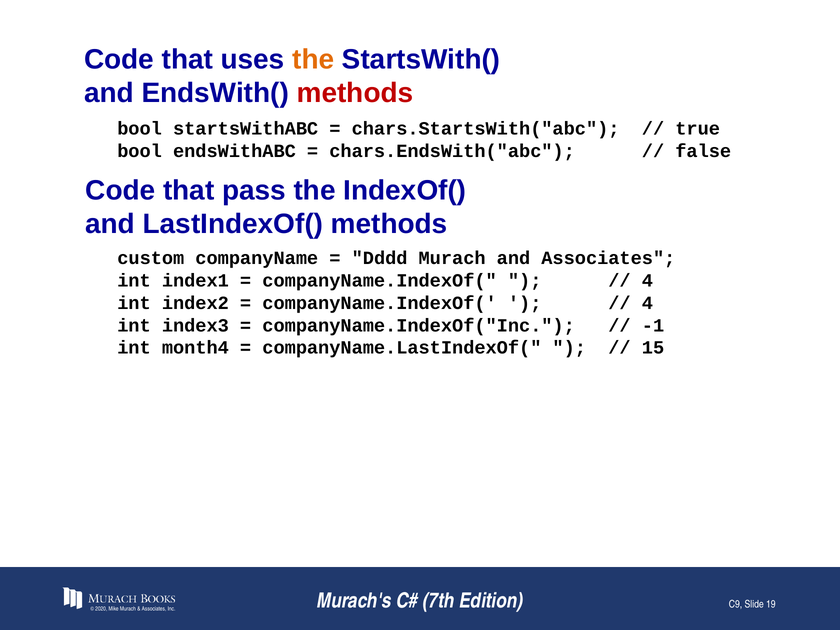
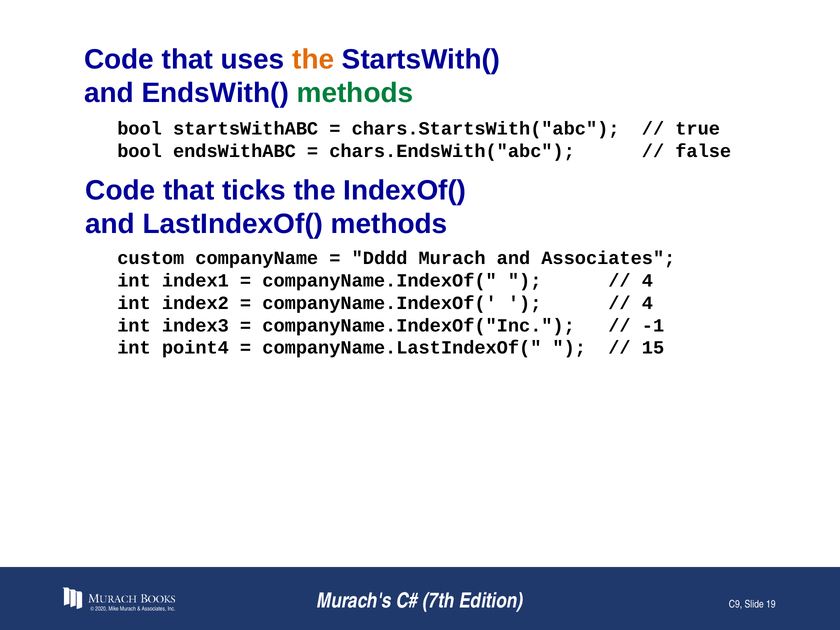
methods at (355, 93) colour: red -> green
pass: pass -> ticks
month4: month4 -> point4
